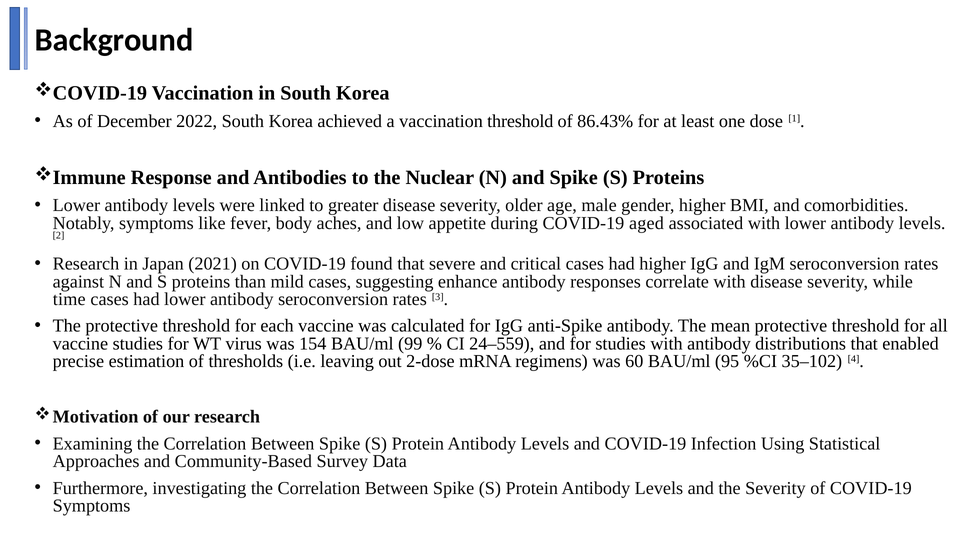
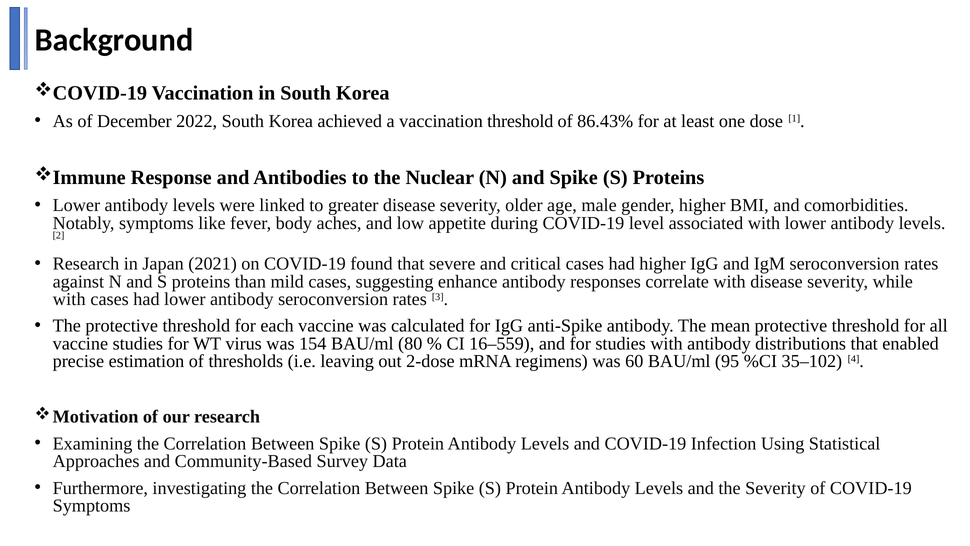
aged: aged -> level
time at (69, 299): time -> with
99: 99 -> 80
24–559: 24–559 -> 16–559
